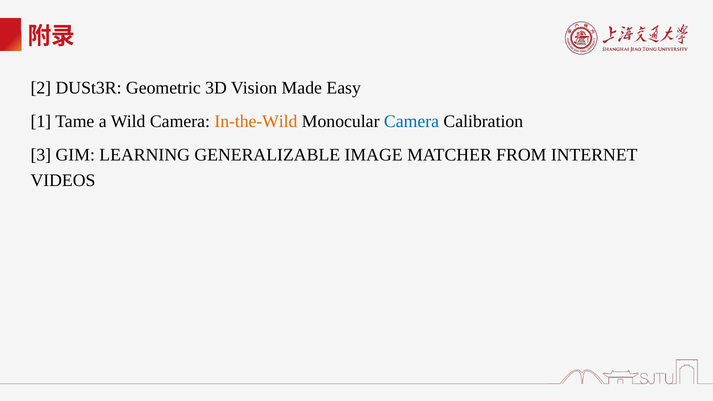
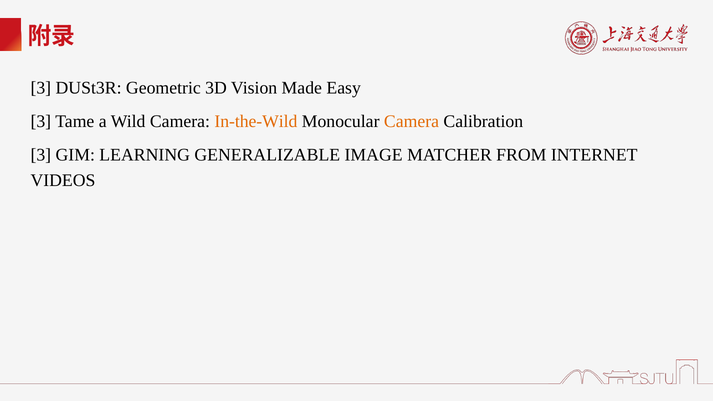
2 at (41, 88): 2 -> 3
1 at (41, 121): 1 -> 3
Camera at (411, 121) colour: blue -> orange
